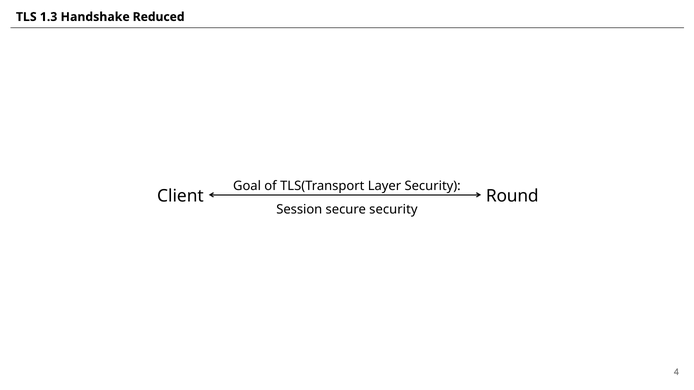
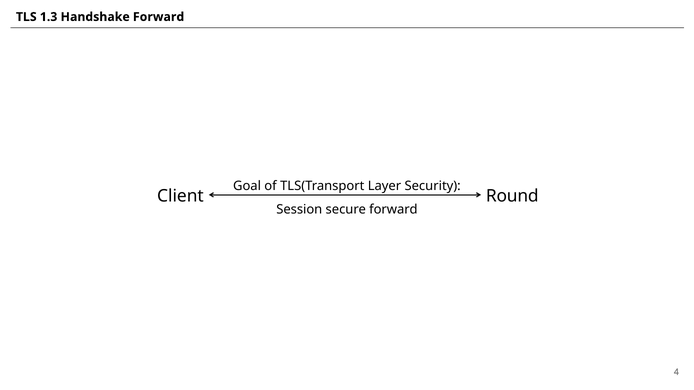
Handshake Reduced: Reduced -> Forward
secure security: security -> forward
